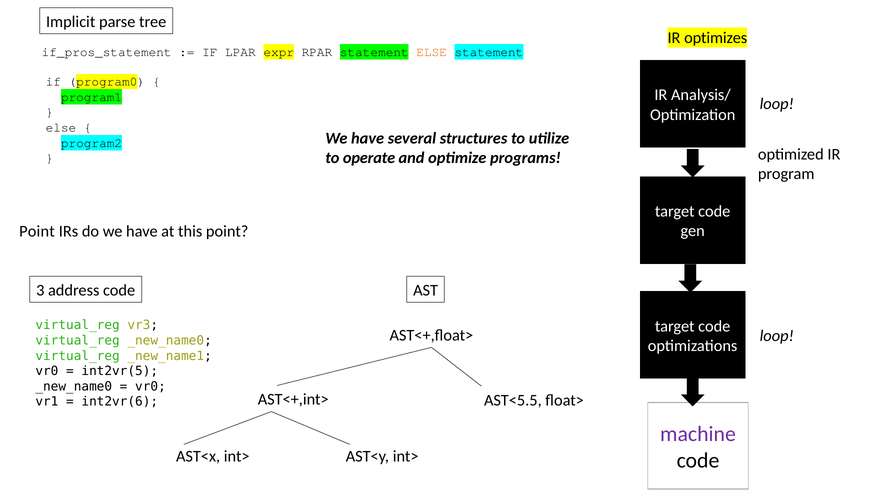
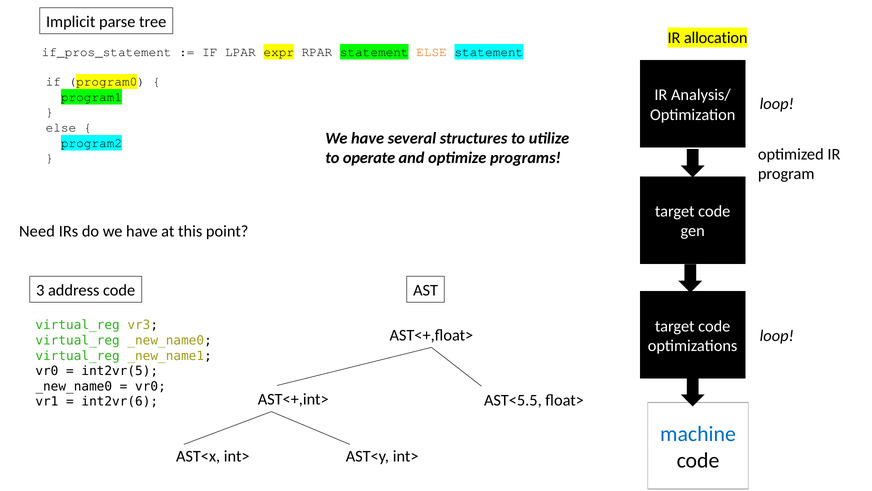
optimizes: optimizes -> allocation
Point at (37, 231): Point -> Need
machine colour: purple -> blue
